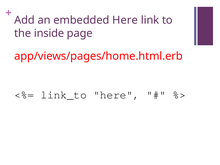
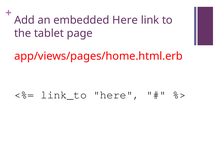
inside: inside -> tablet
